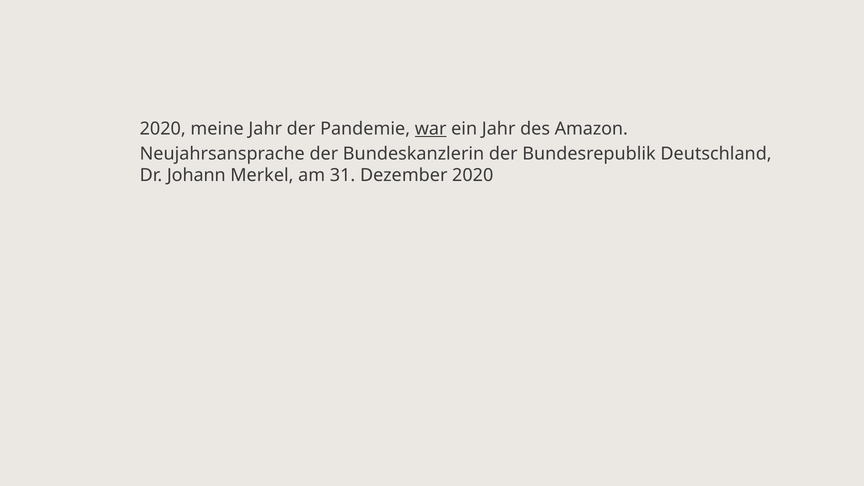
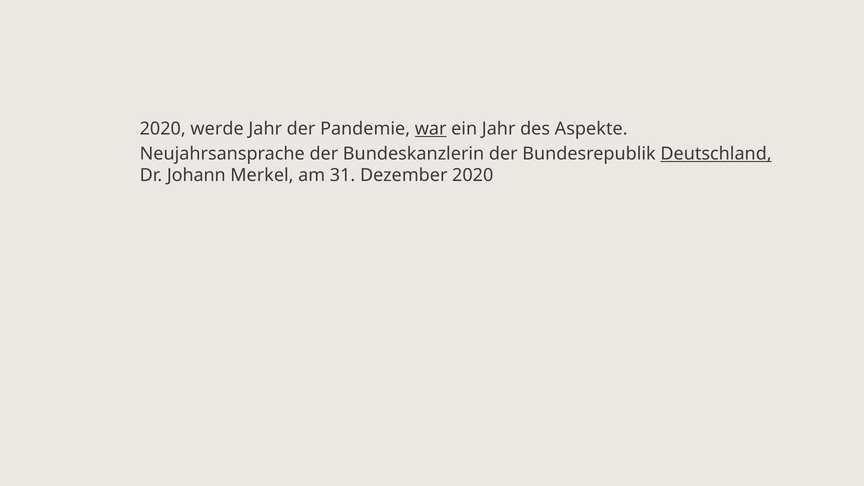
meine: meine -> werde
Amazon: Amazon -> Aspekte
Deutschland underline: none -> present
